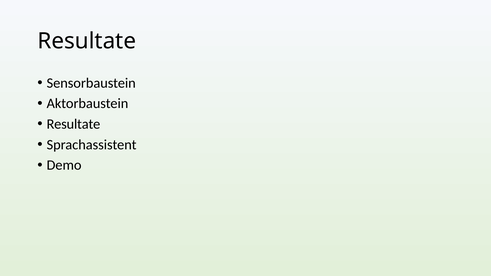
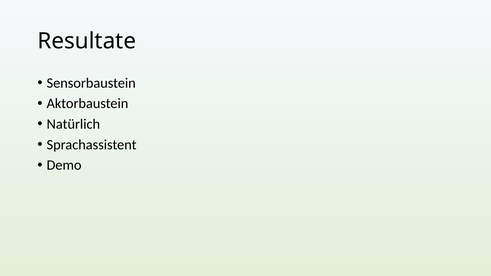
Resultate at (73, 124): Resultate -> Natürlich
